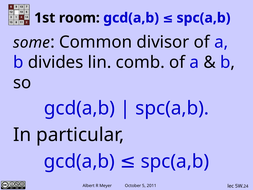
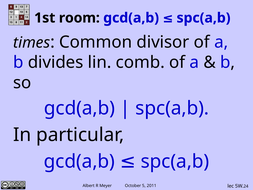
some: some -> times
